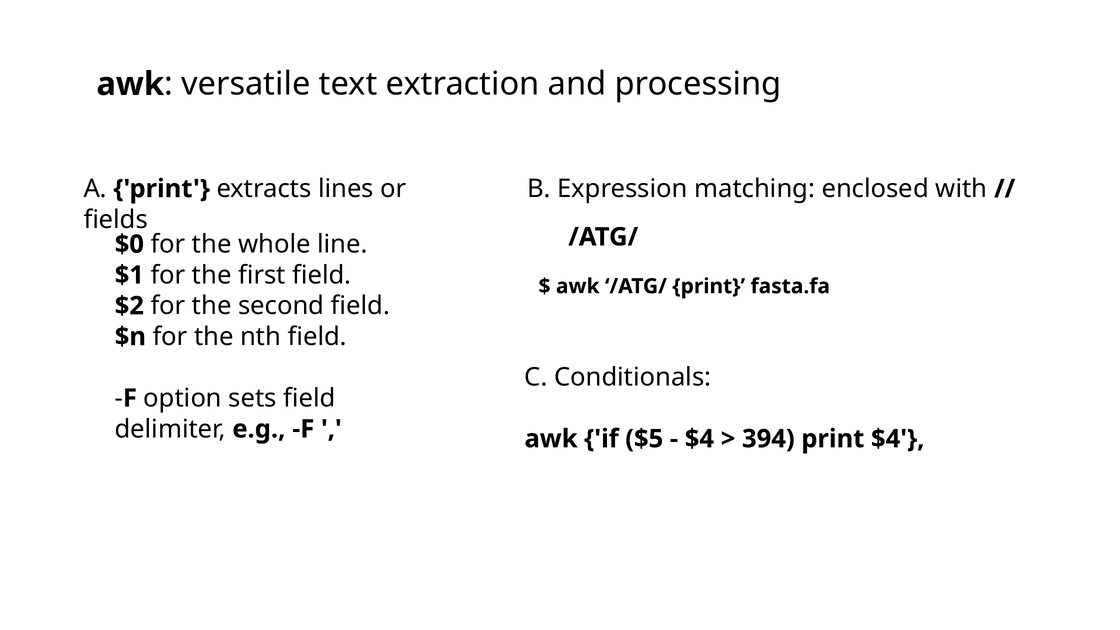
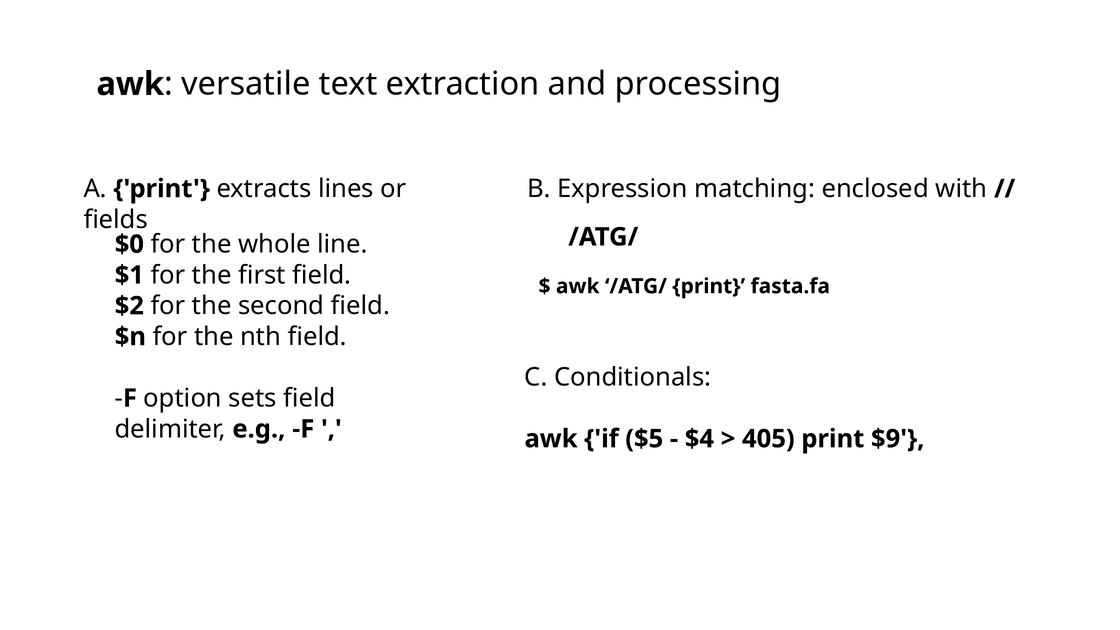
394: 394 -> 405
print $4: $4 -> $9
